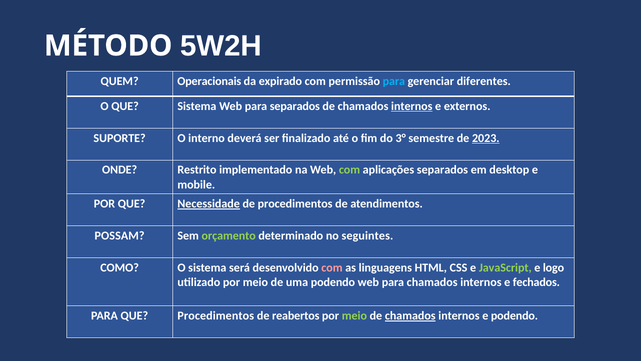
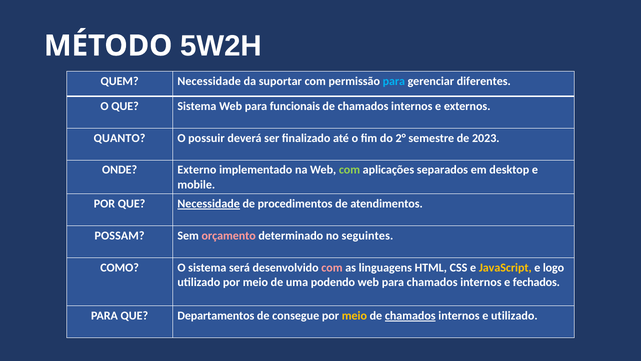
QUEM Operacionais: Operacionais -> Necessidade
expirado: expirado -> suportar
para separados: separados -> funcionais
internos at (412, 106) underline: present -> none
SUPORTE: SUPORTE -> QUANTO
interno: interno -> possuir
3°: 3° -> 2°
2023 underline: present -> none
Restrito: Restrito -> Externo
orçamento colour: light green -> pink
JavaScript colour: light green -> yellow
QUE Procedimentos: Procedimentos -> Departamentos
reabertos: reabertos -> consegue
meio at (354, 315) colour: light green -> yellow
e podendo: podendo -> utilizado
